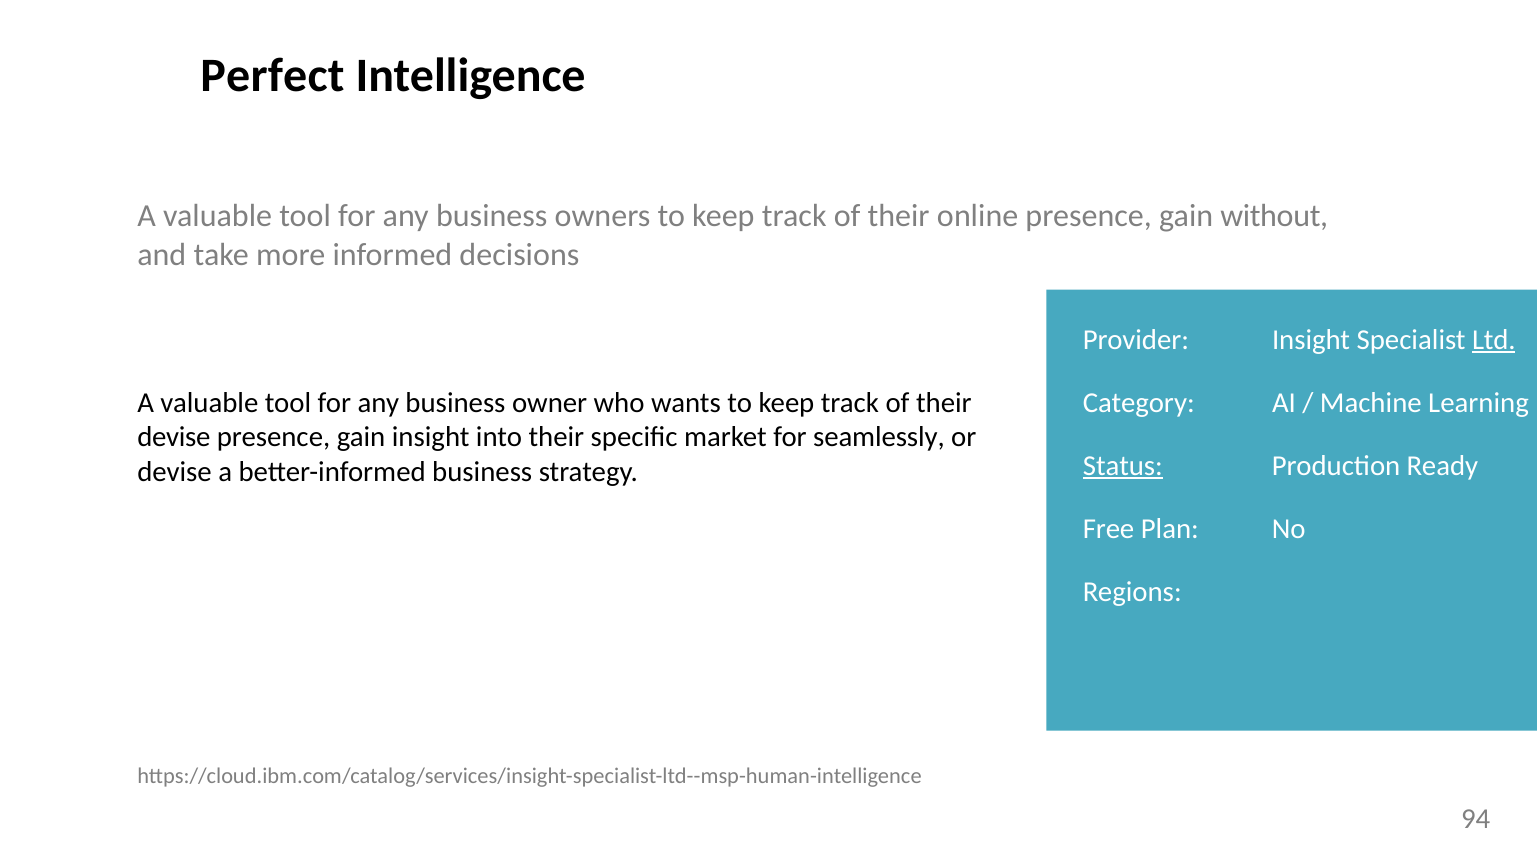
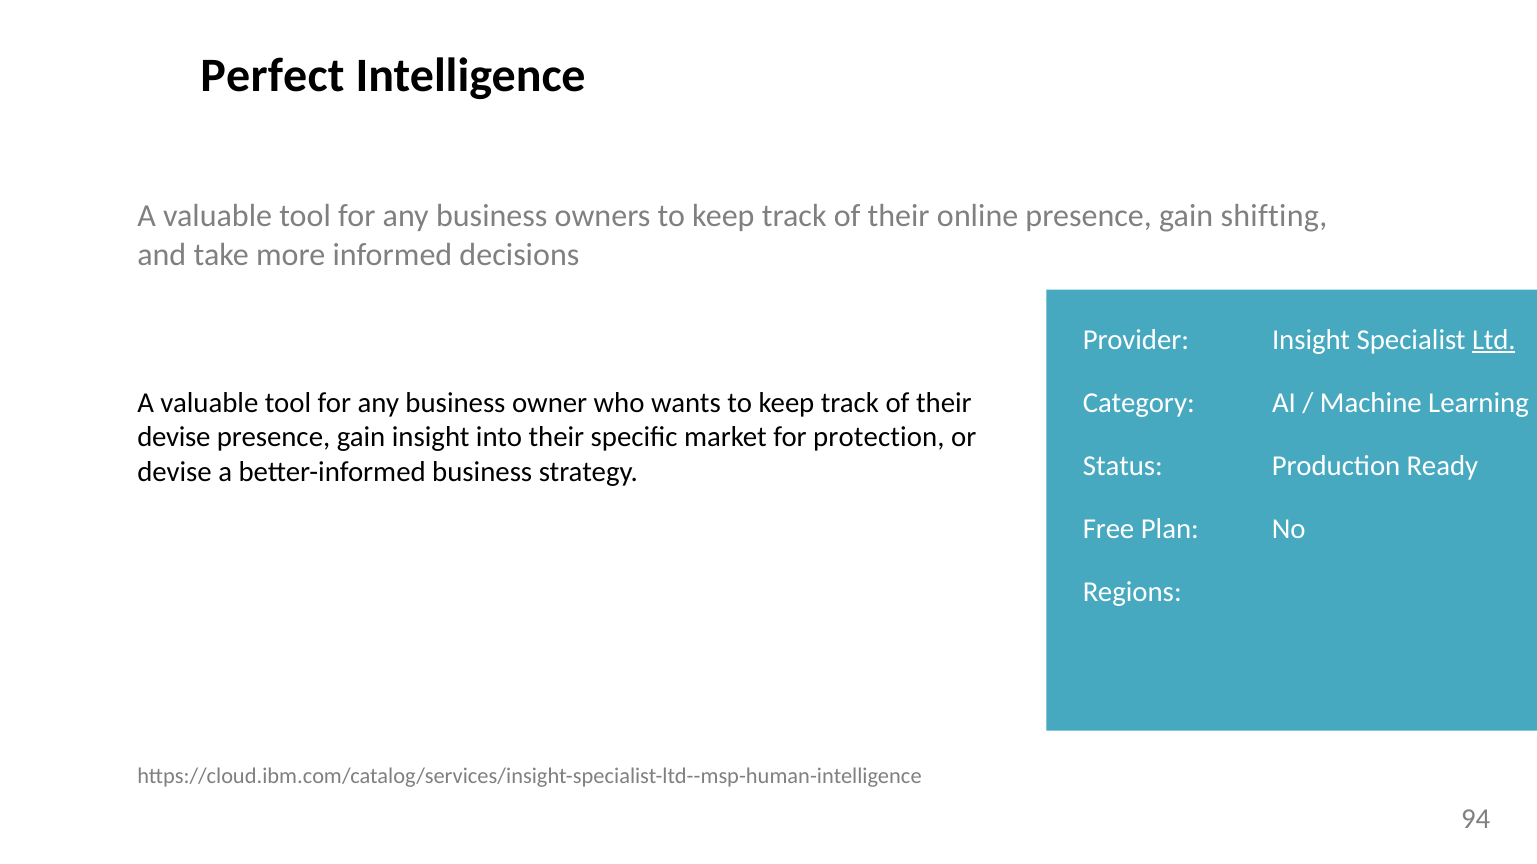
without: without -> shifting
seamlessly: seamlessly -> protection
Status underline: present -> none
